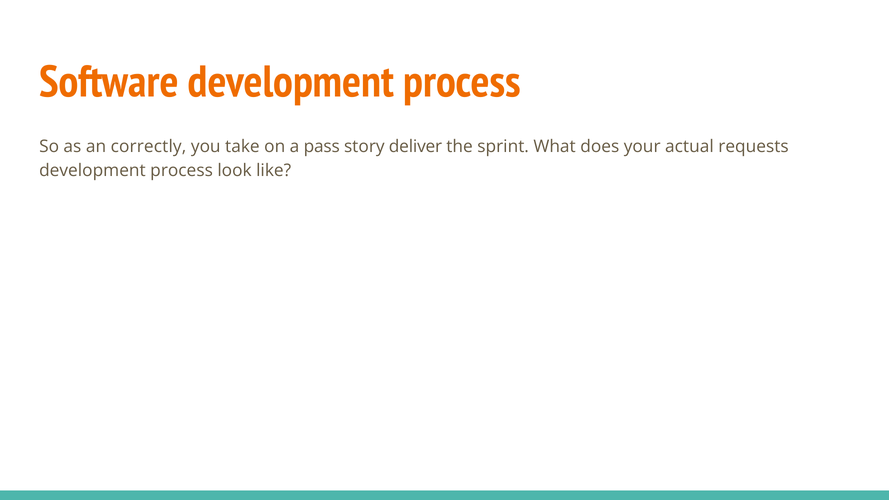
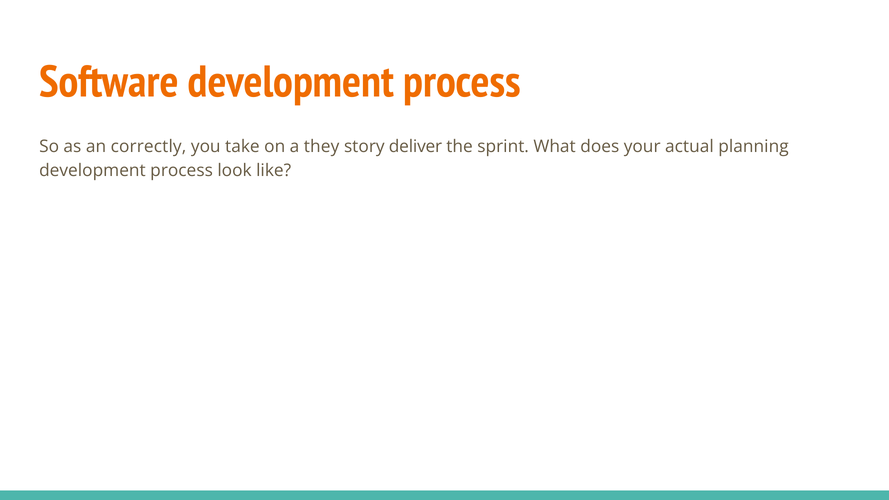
pass: pass -> they
requests: requests -> planning
